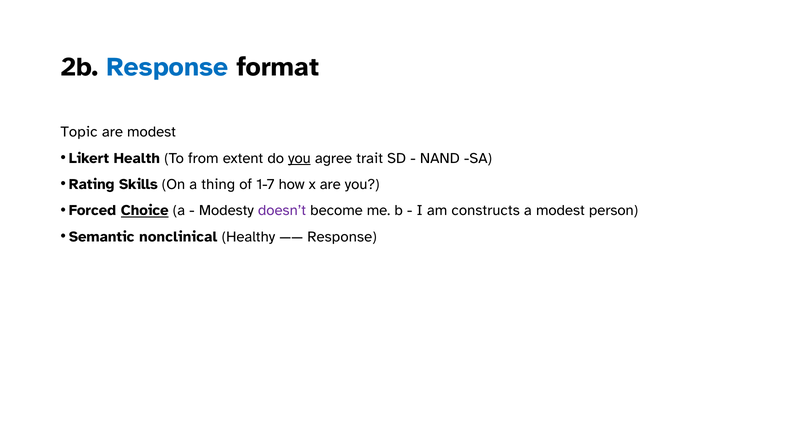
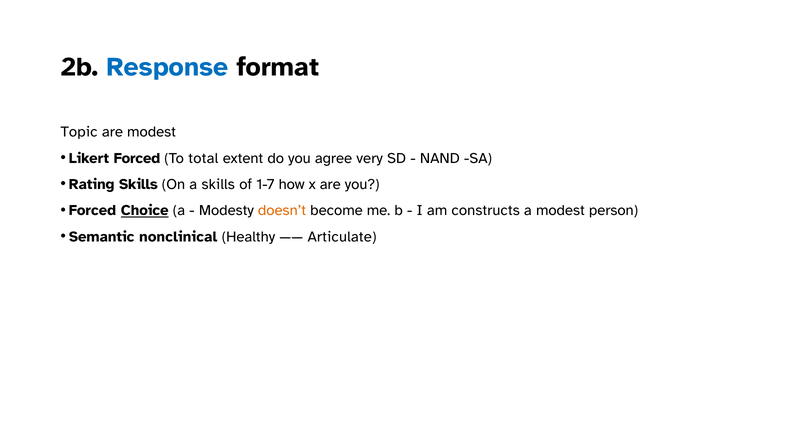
Likert Health: Health -> Forced
from: from -> total
you at (299, 158) underline: present -> none
trait: trait -> very
a thing: thing -> skills
doesn’t colour: purple -> orange
Response at (342, 236): Response -> Articulate
